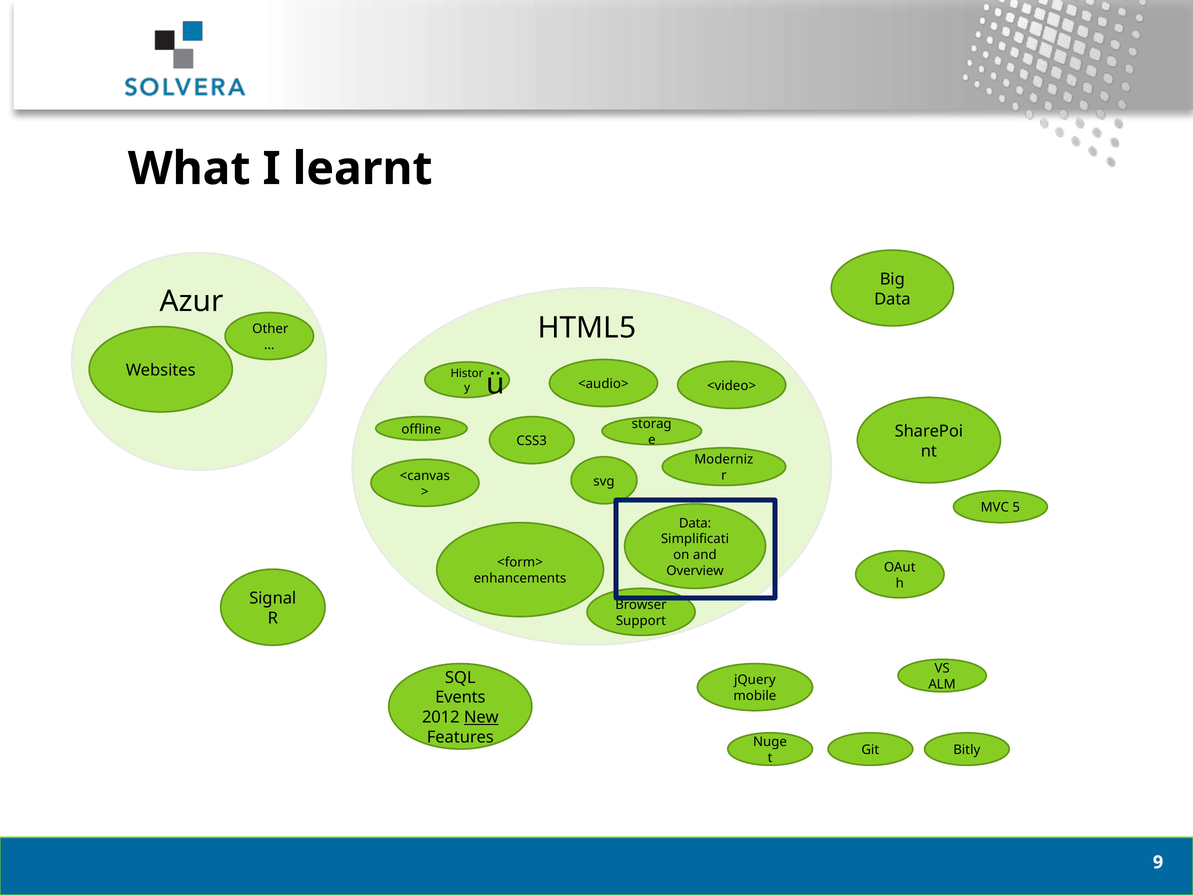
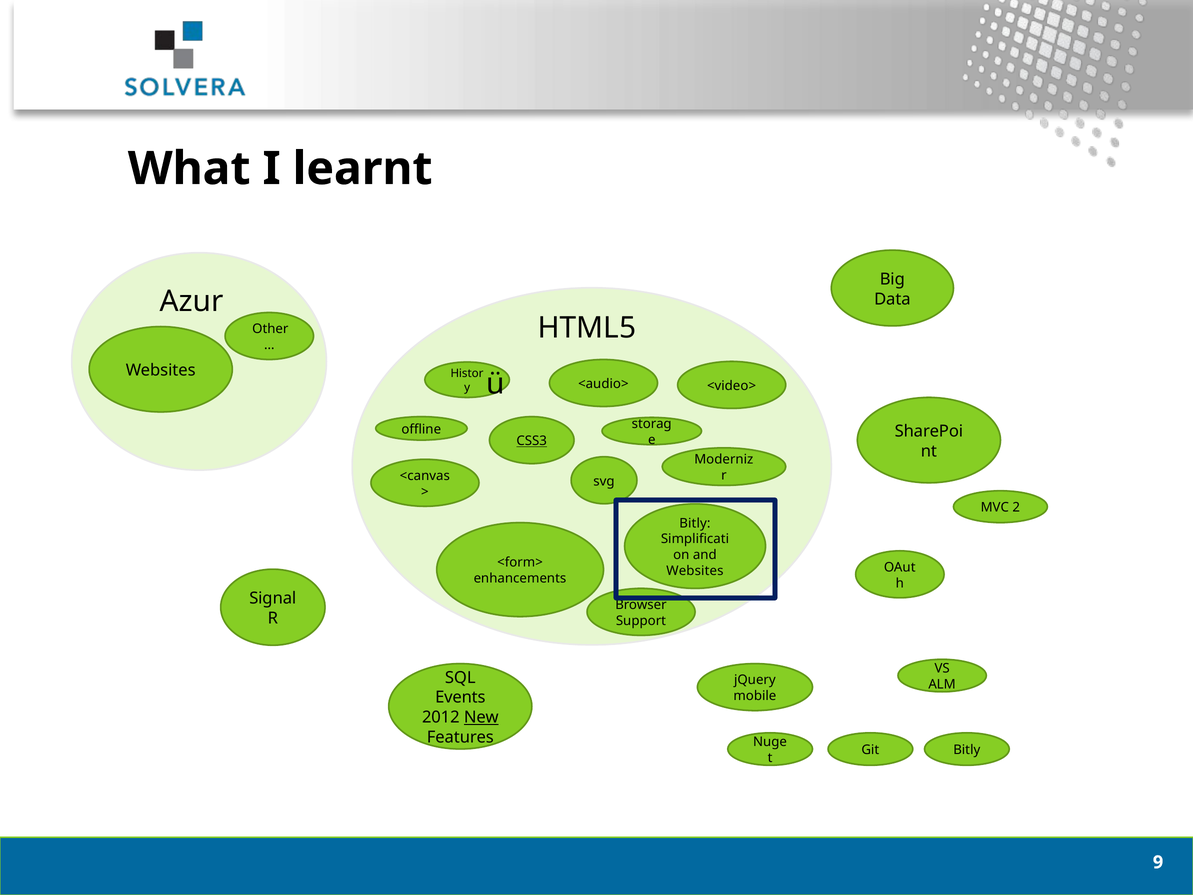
CSS3 underline: none -> present
5: 5 -> 2
Data at (695, 523): Data -> Bitly
Overview at (695, 571): Overview -> Websites
